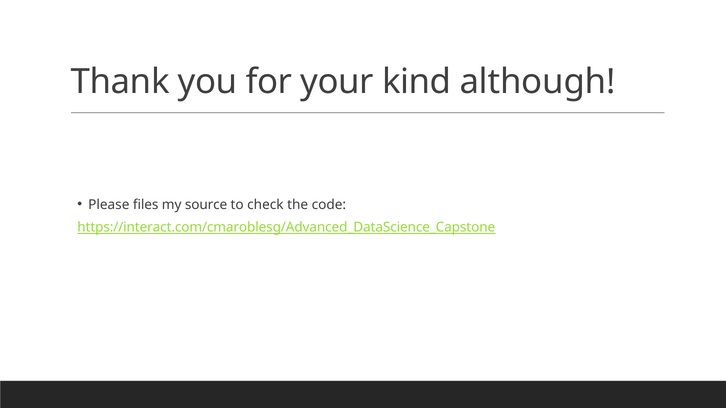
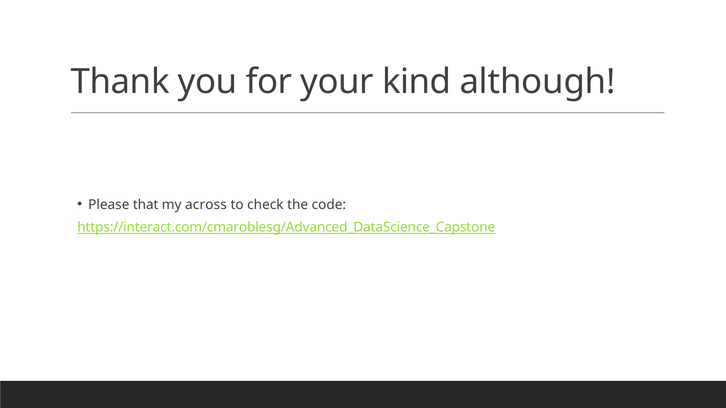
files: files -> that
source: source -> across
